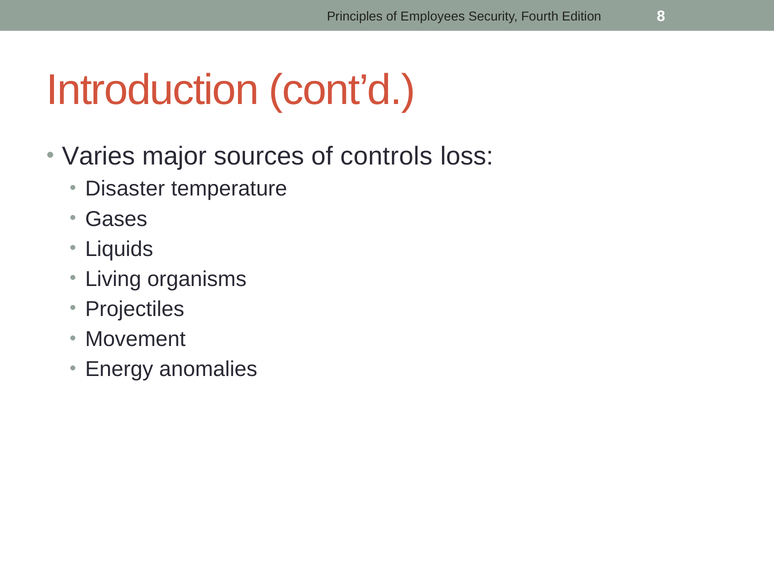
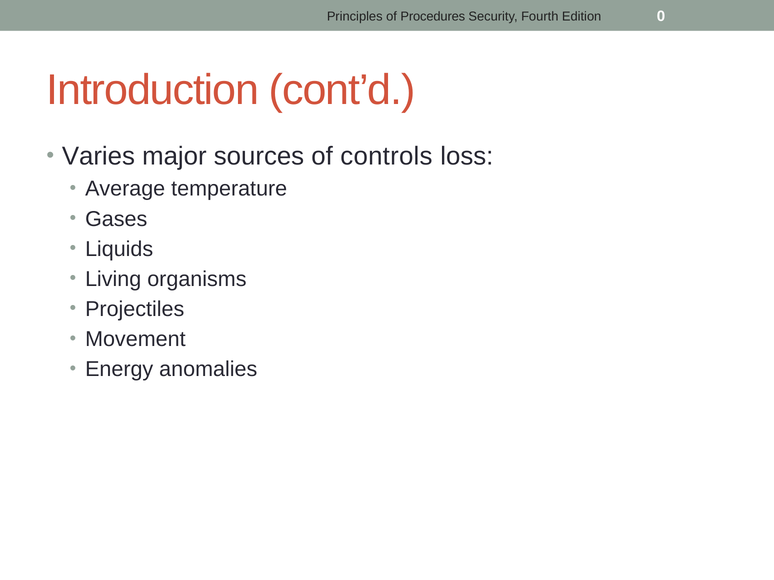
Employees: Employees -> Procedures
8: 8 -> 0
Disaster: Disaster -> Average
